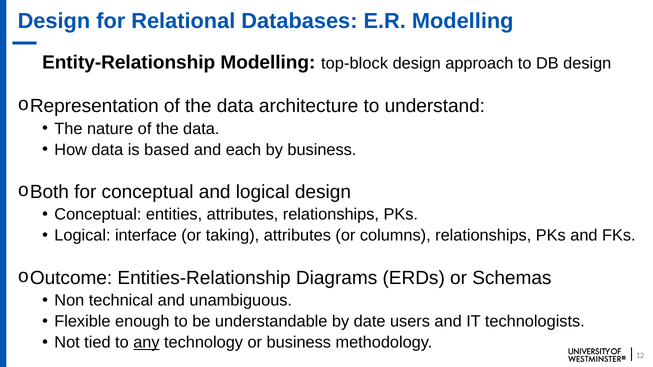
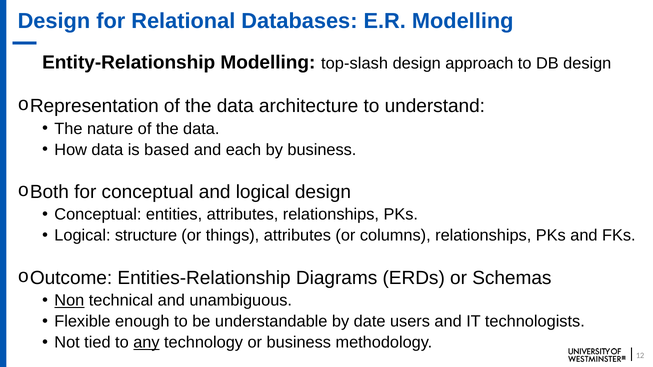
top-block: top-block -> top-slash
interface: interface -> structure
taking: taking -> things
Non underline: none -> present
